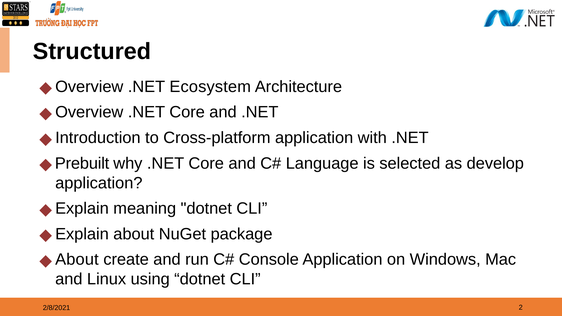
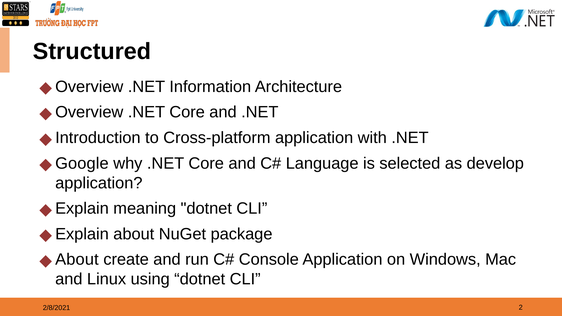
Ecosystem: Ecosystem -> Information
Prebuilt: Prebuilt -> Google
